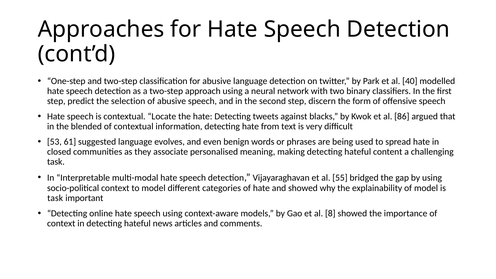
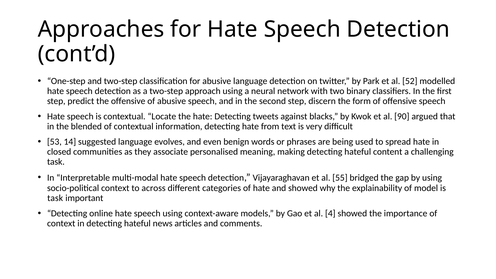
40: 40 -> 52
the selection: selection -> offensive
86: 86 -> 90
61: 61 -> 14
to model: model -> across
8: 8 -> 4
